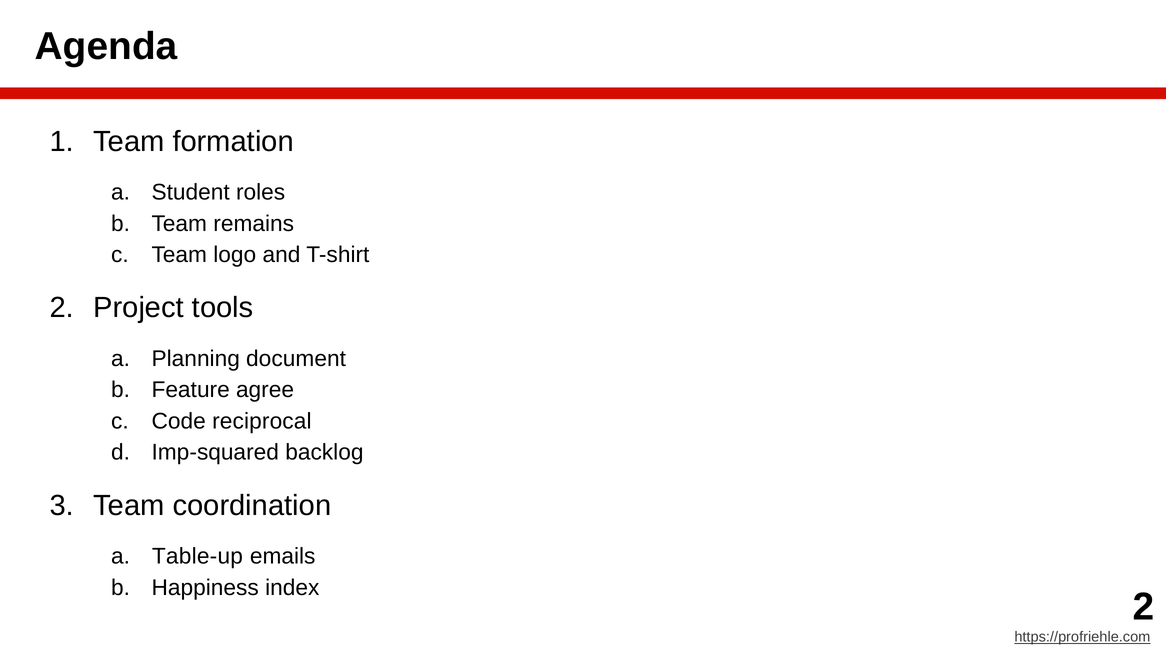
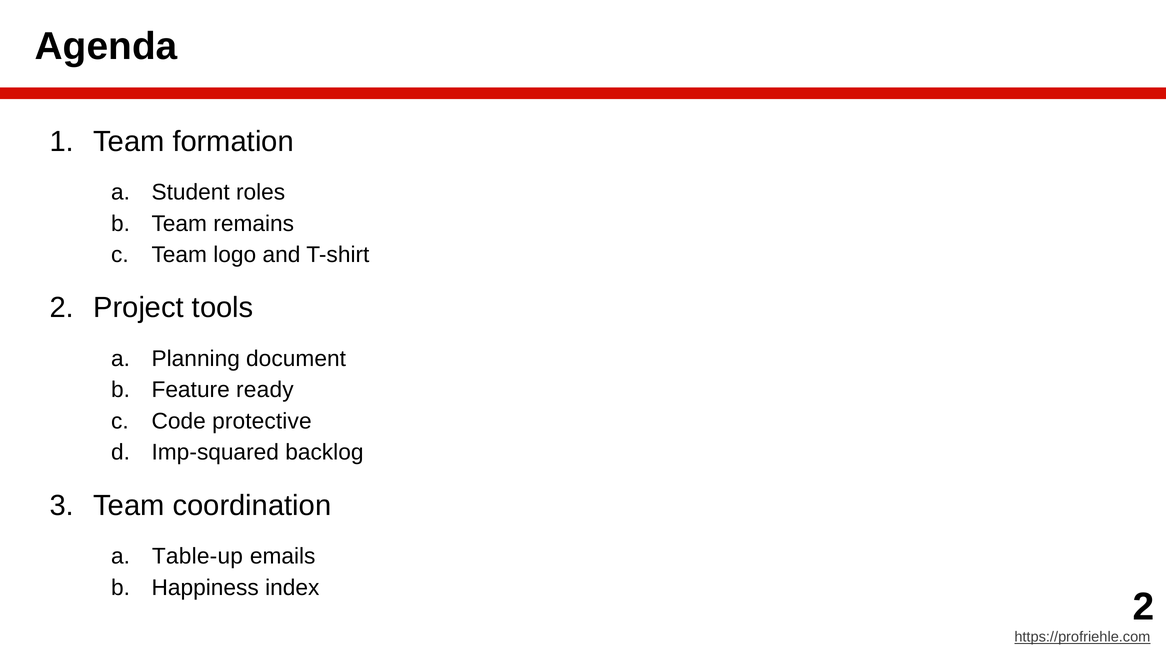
agree: agree -> ready
reciprocal: reciprocal -> protective
